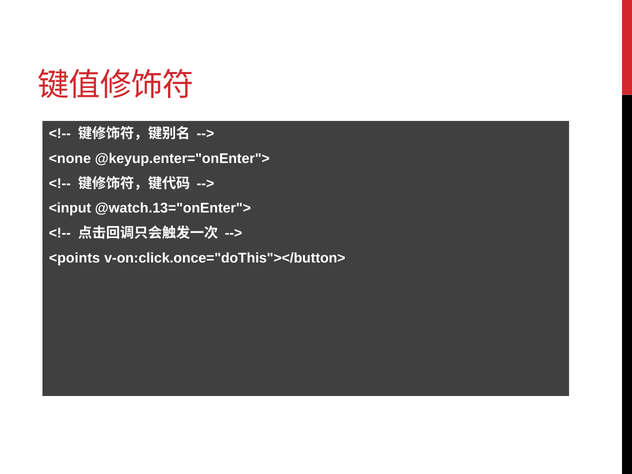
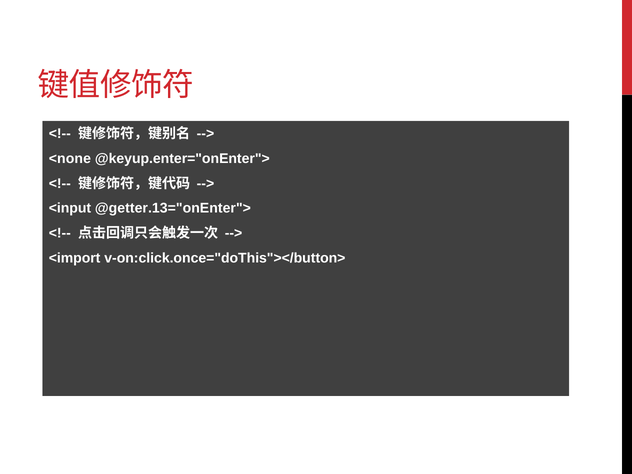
@watch.13="onEnter">: @watch.13="onEnter"> -> @getter.13="onEnter">
<points: <points -> <import
